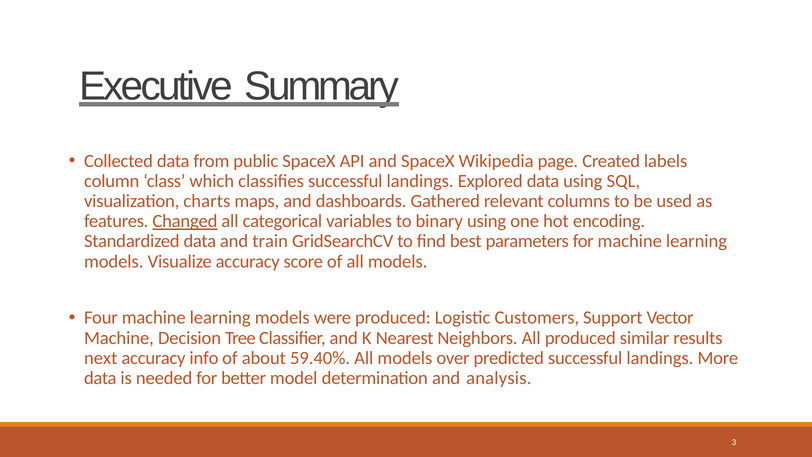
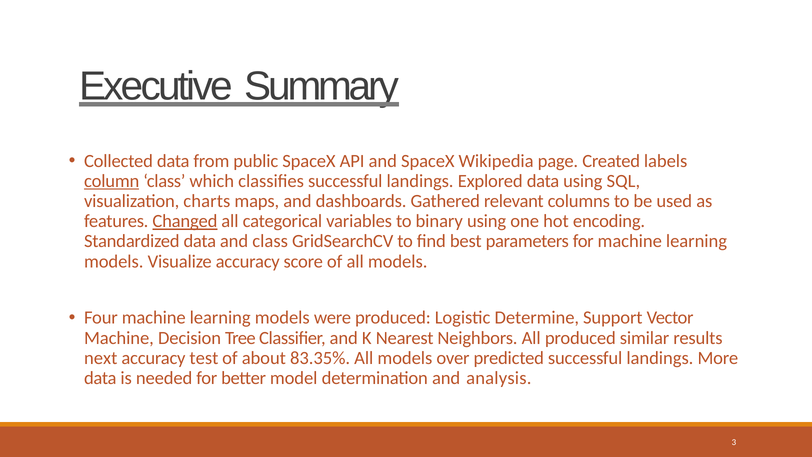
column underline: none -> present
and train: train -> class
Customers: Customers -> Determine
info: info -> test
59.40%: 59.40% -> 83.35%
